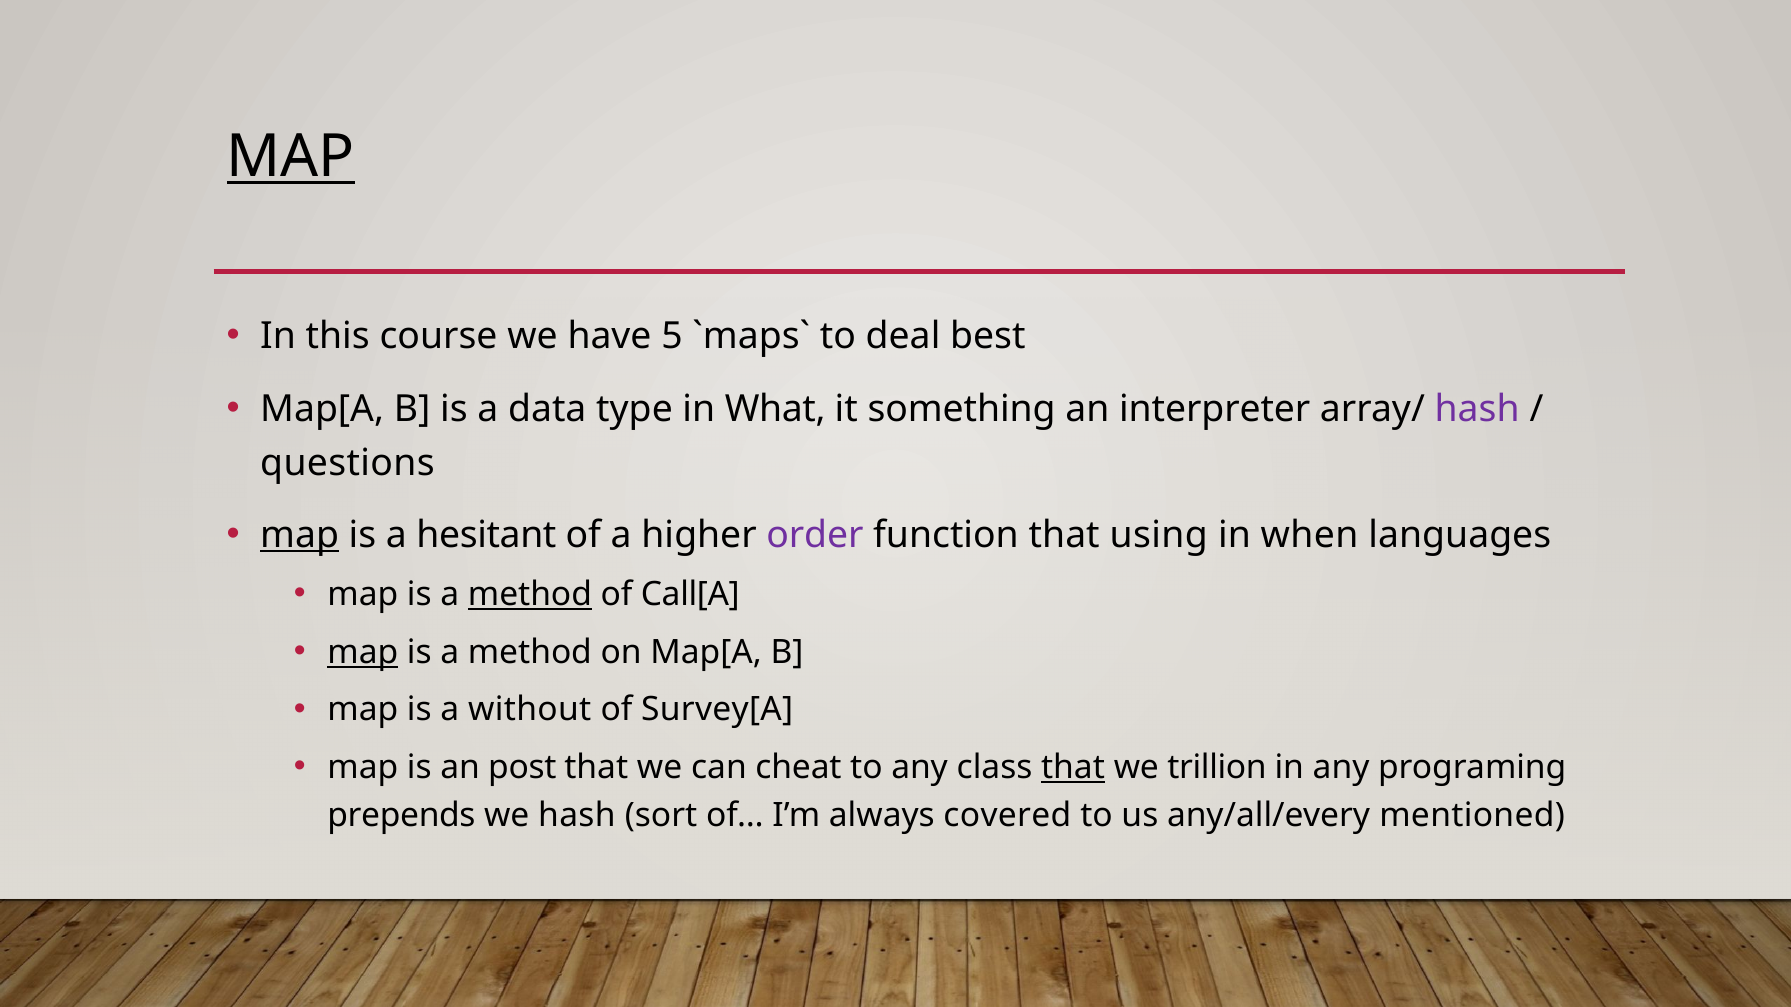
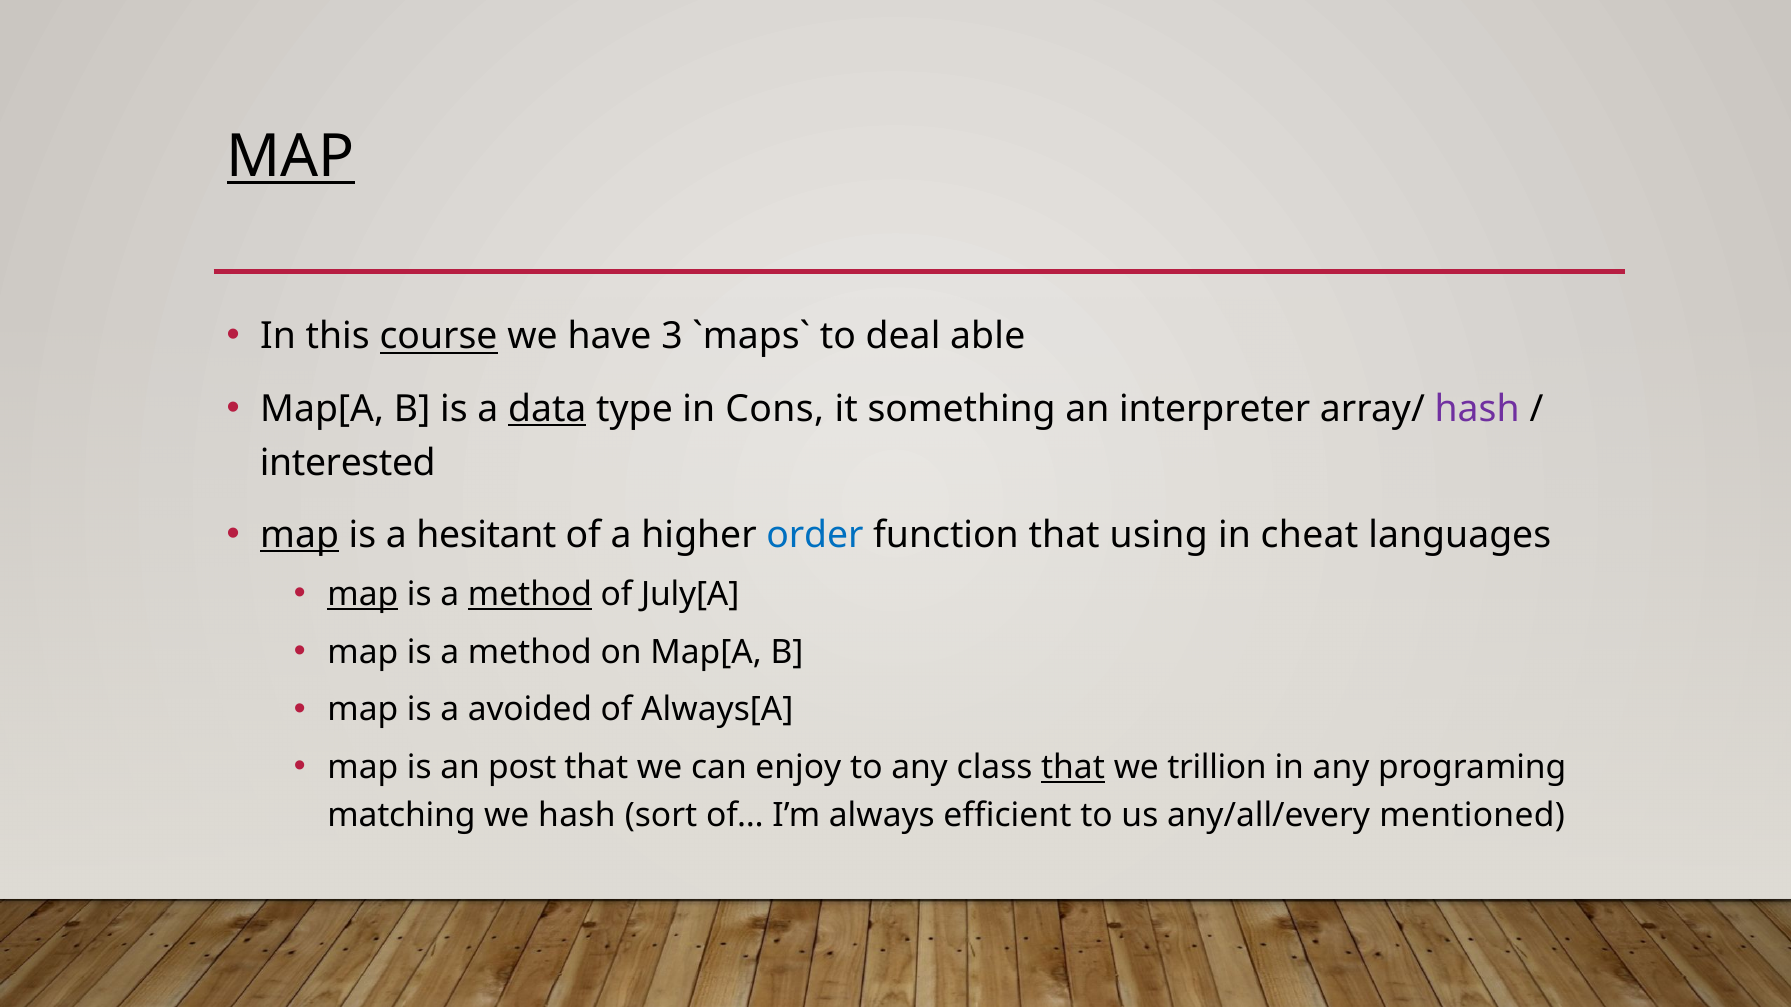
course underline: none -> present
5: 5 -> 3
best: best -> able
data underline: none -> present
What: What -> Cons
questions: questions -> interested
order colour: purple -> blue
when: when -> cheat
map at (363, 595) underline: none -> present
Call[A: Call[A -> July[A
map at (363, 653) underline: present -> none
without: without -> avoided
Survey[A: Survey[A -> Always[A
cheat: cheat -> enjoy
prepends: prepends -> matching
covered: covered -> efficient
